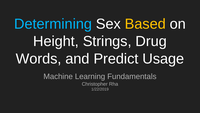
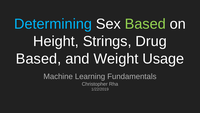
Based at (145, 24) colour: yellow -> light green
Words at (39, 59): Words -> Based
Predict: Predict -> Weight
